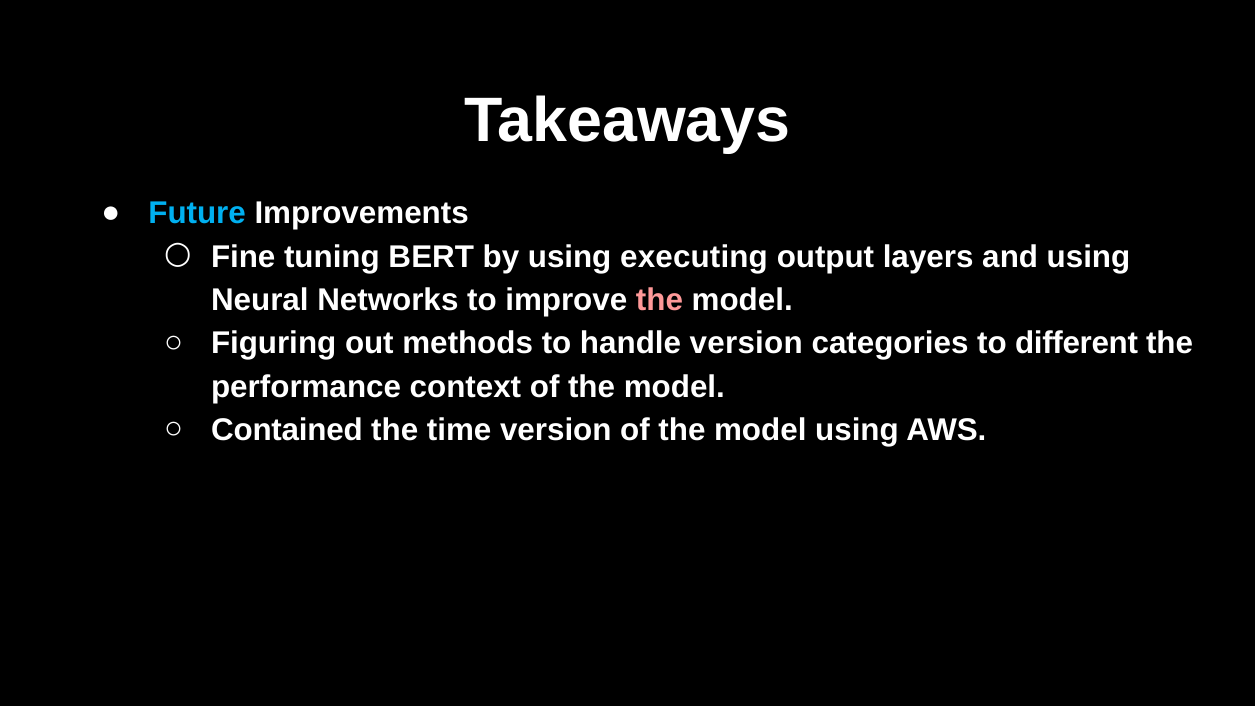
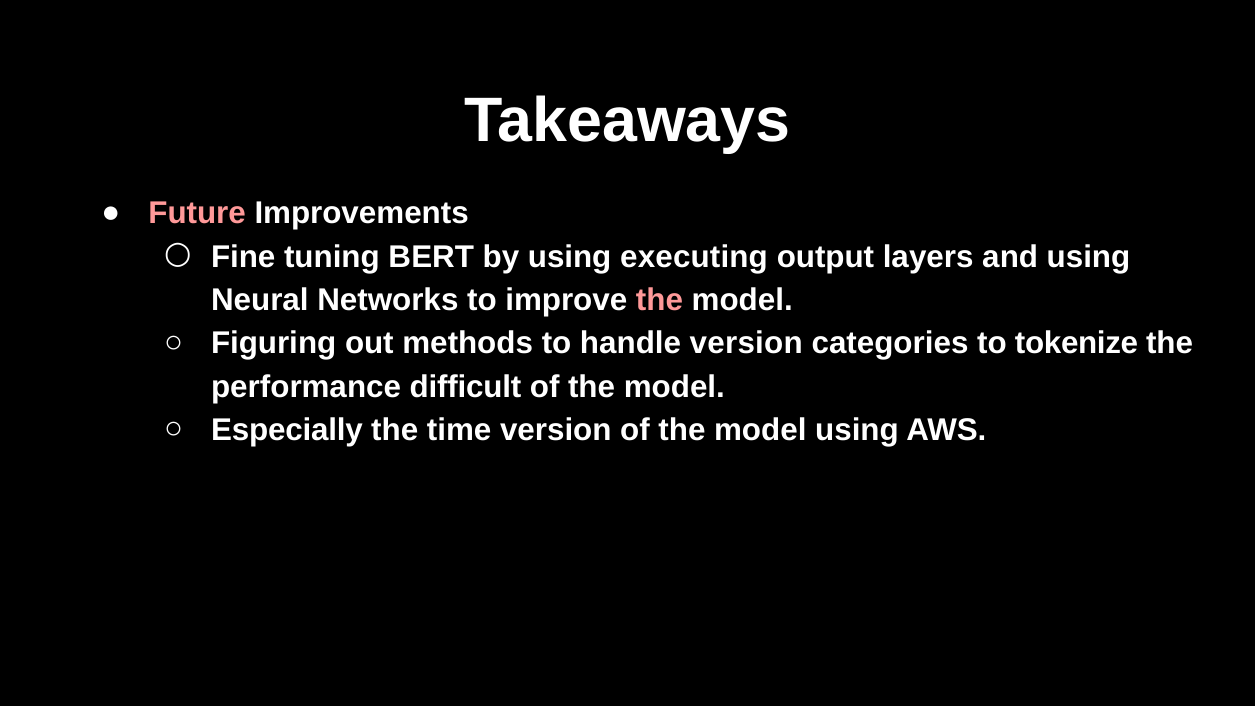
Future colour: light blue -> pink
different: different -> tokenize
context: context -> difficult
Contained: Contained -> Especially
